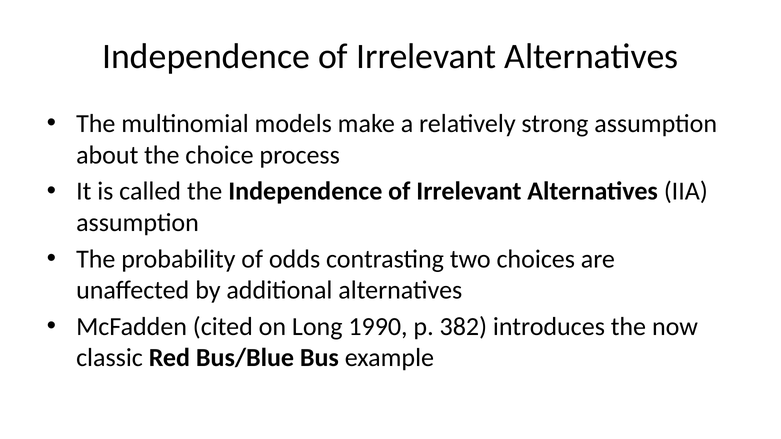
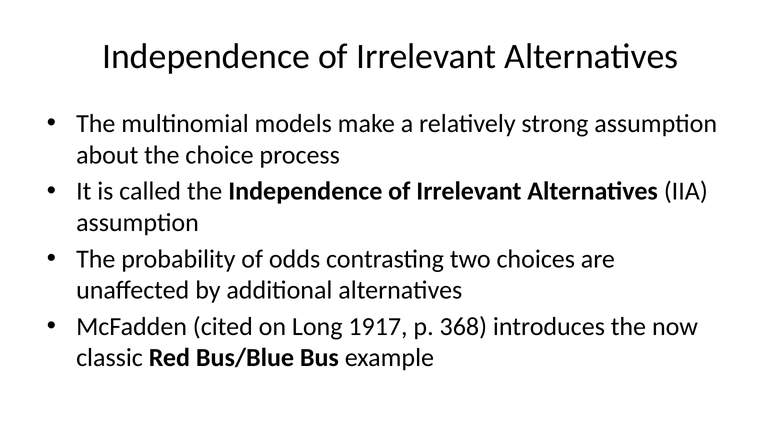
1990: 1990 -> 1917
382: 382 -> 368
